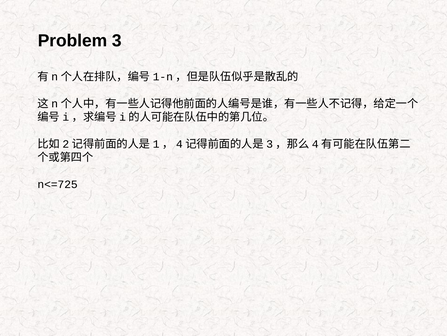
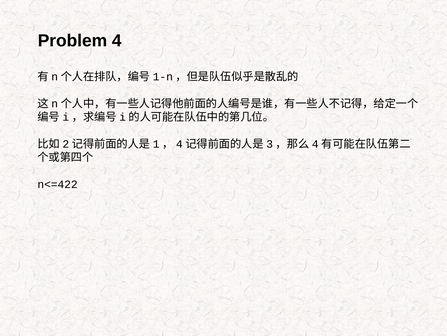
3: 3 -> 4
n<=725: n<=725 -> n<=422
